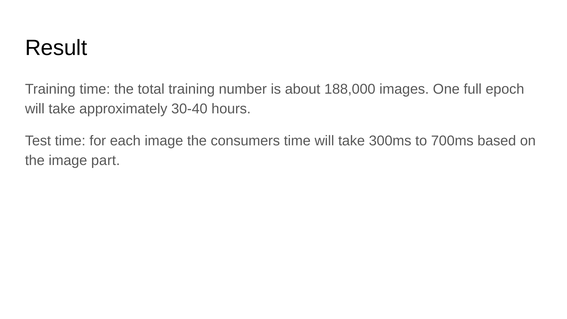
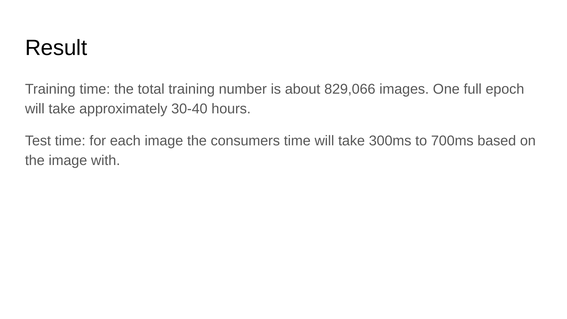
188,000: 188,000 -> 829,066
part: part -> with
